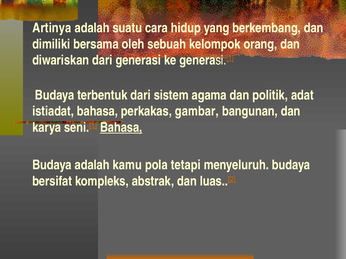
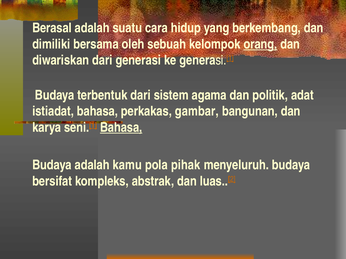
Artinya: Artinya -> Berasal
orang underline: none -> present
tetapi: tetapi -> pihak
